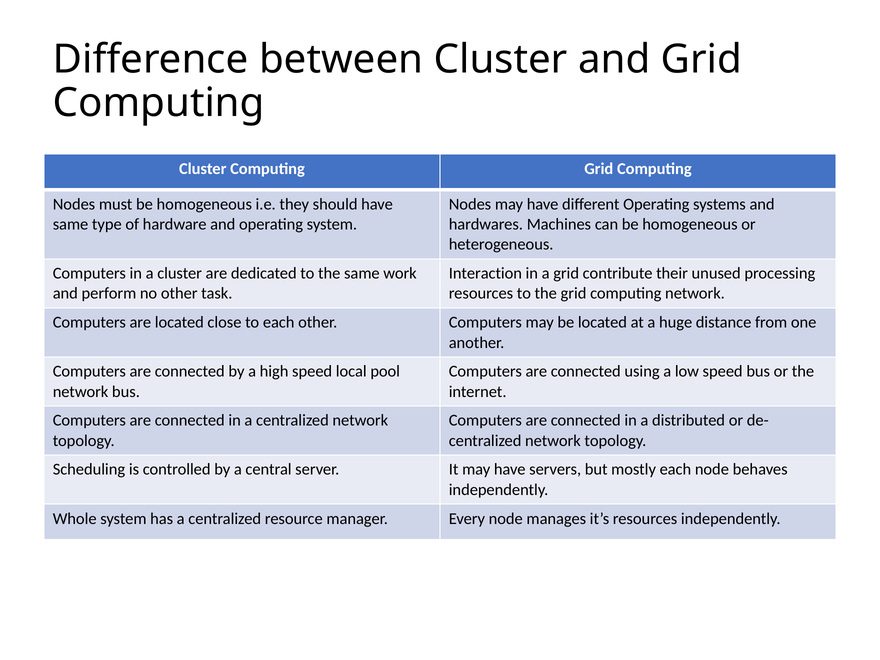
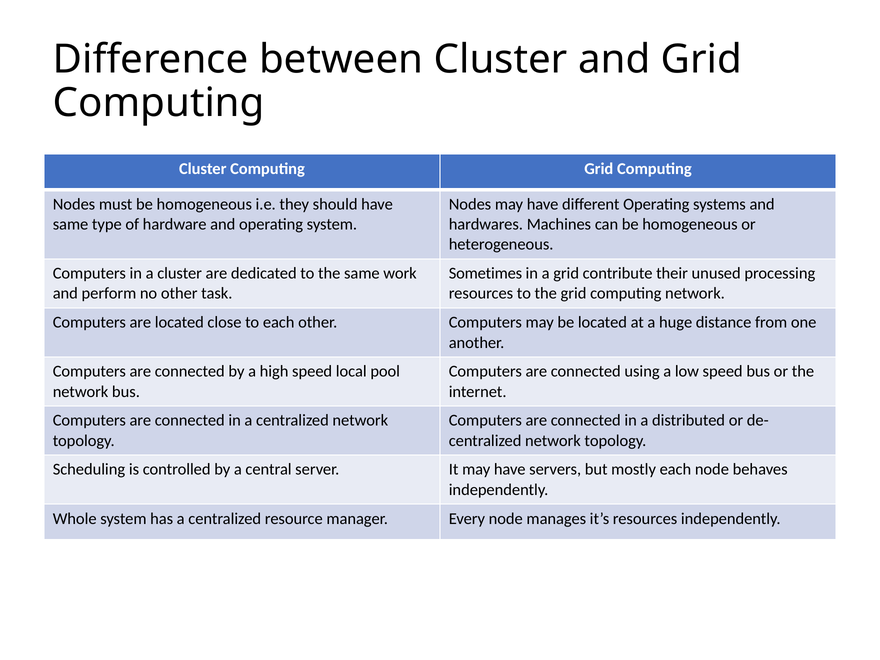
Interaction: Interaction -> Sometimes
